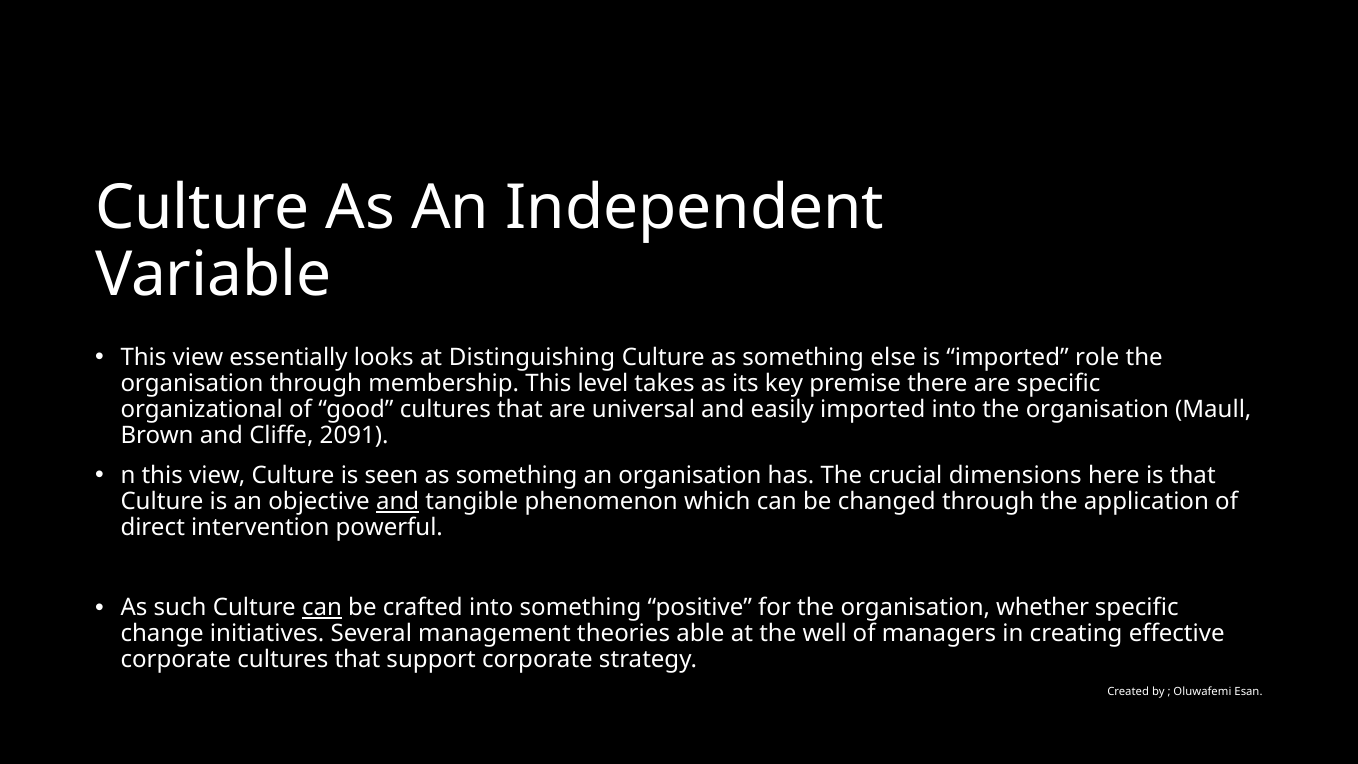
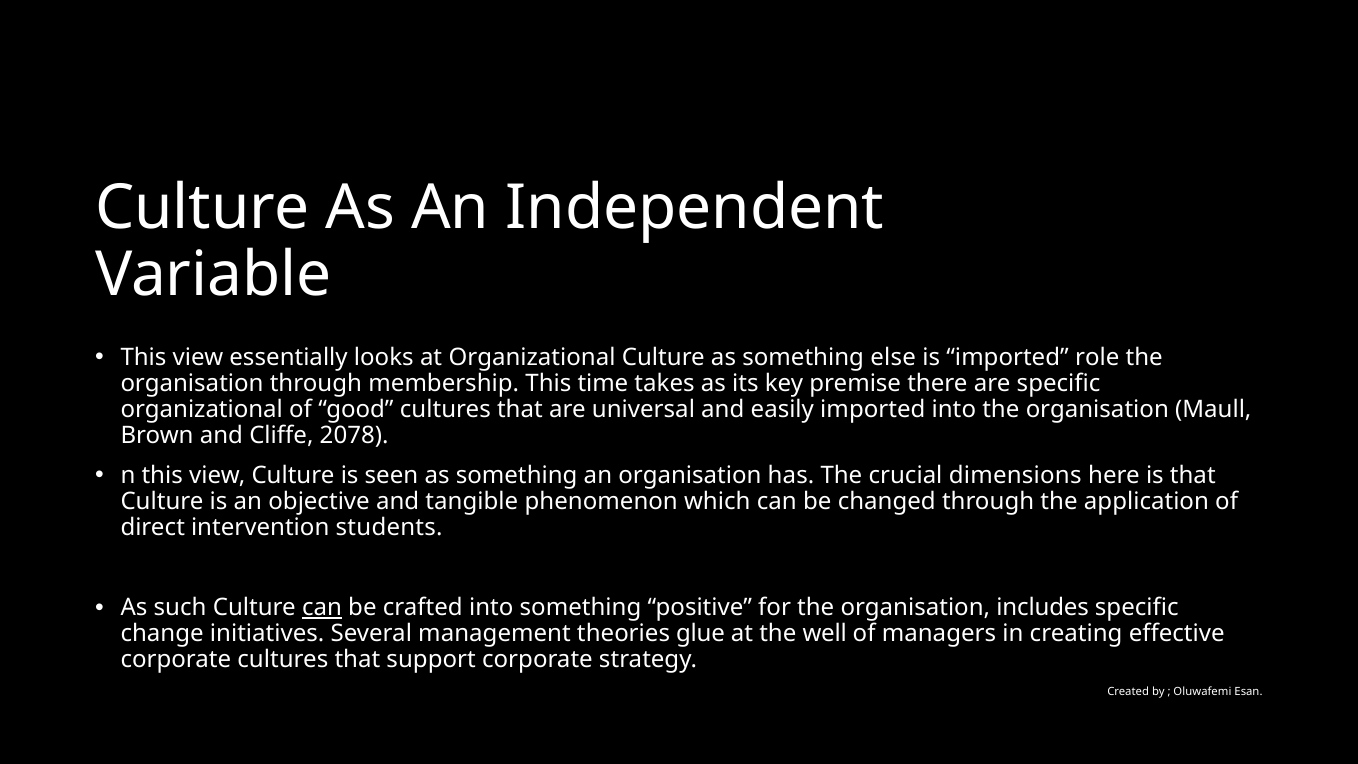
at Distinguishing: Distinguishing -> Organizational
level: level -> time
2091: 2091 -> 2078
and at (398, 502) underline: present -> none
powerful: powerful -> students
whether: whether -> includes
able: able -> glue
